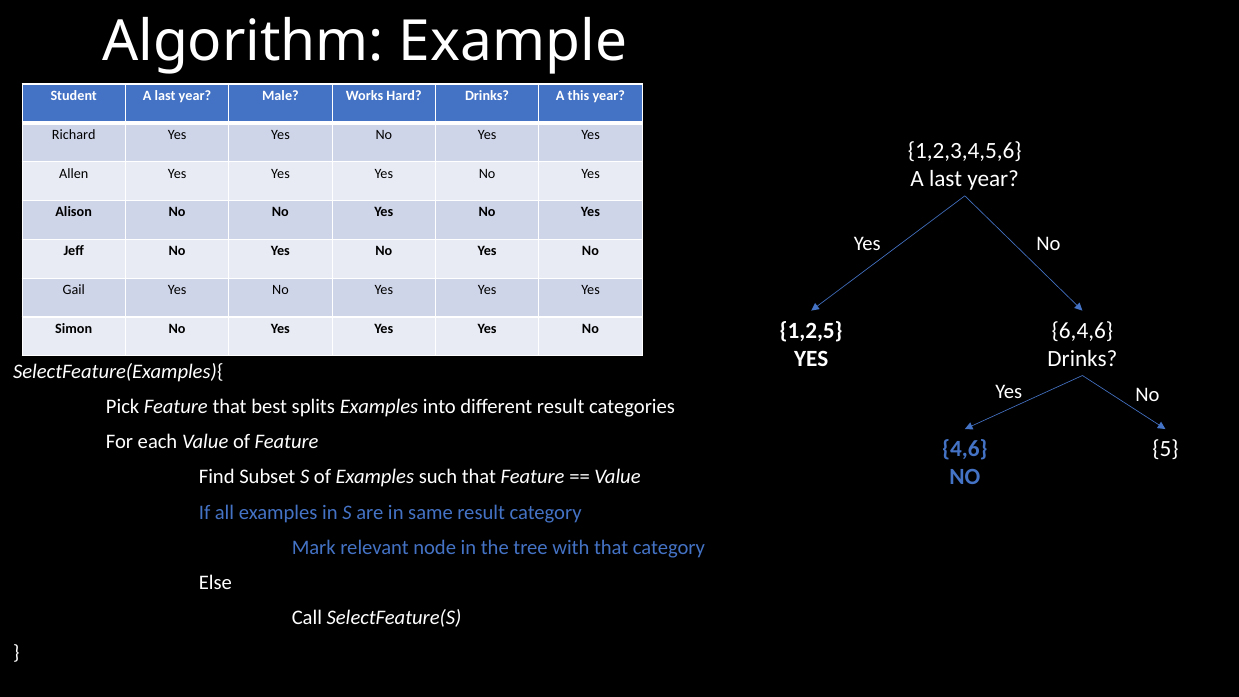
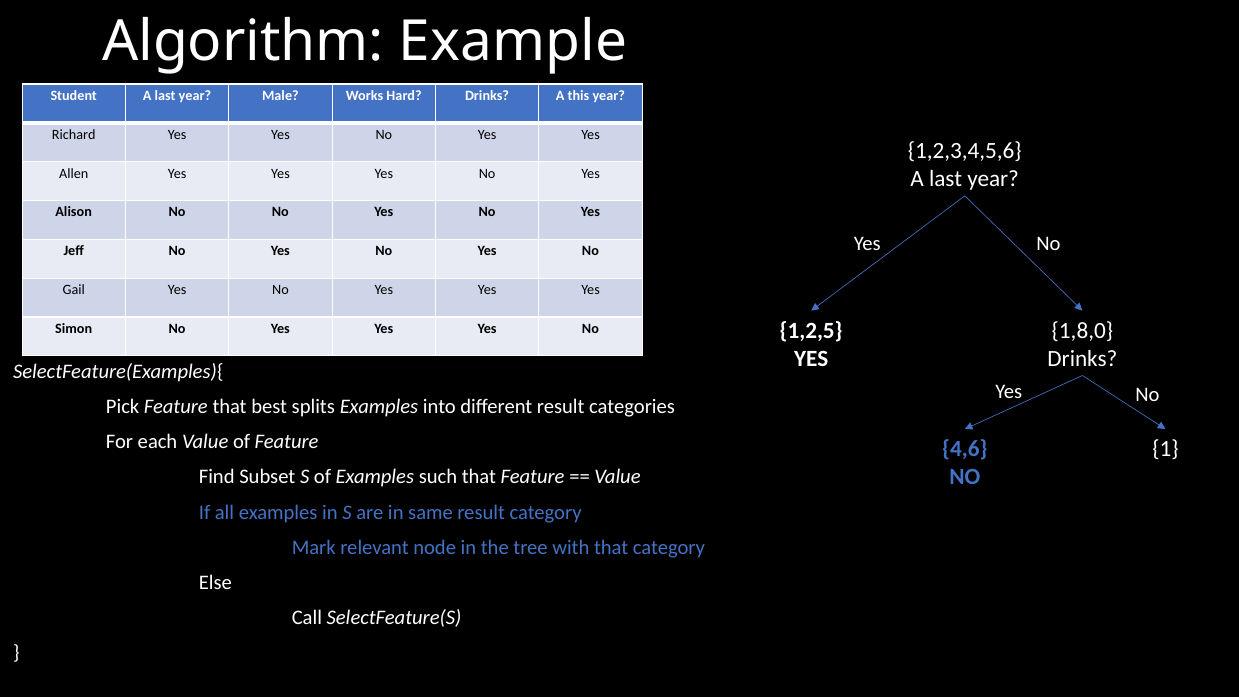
6,4,6: 6,4,6 -> 1,8,0
5: 5 -> 1
